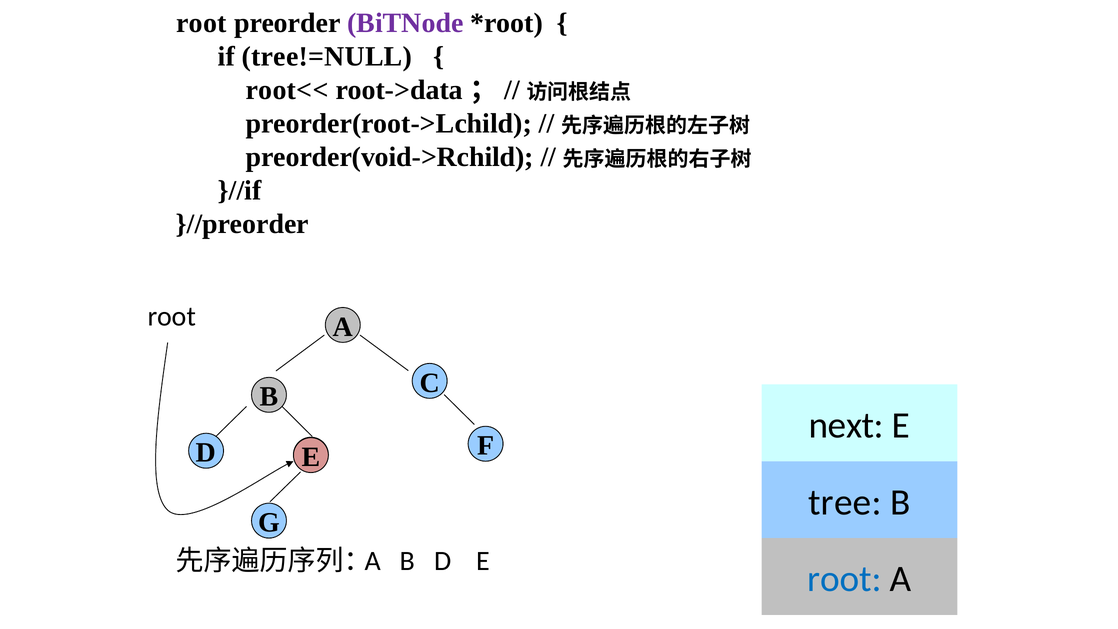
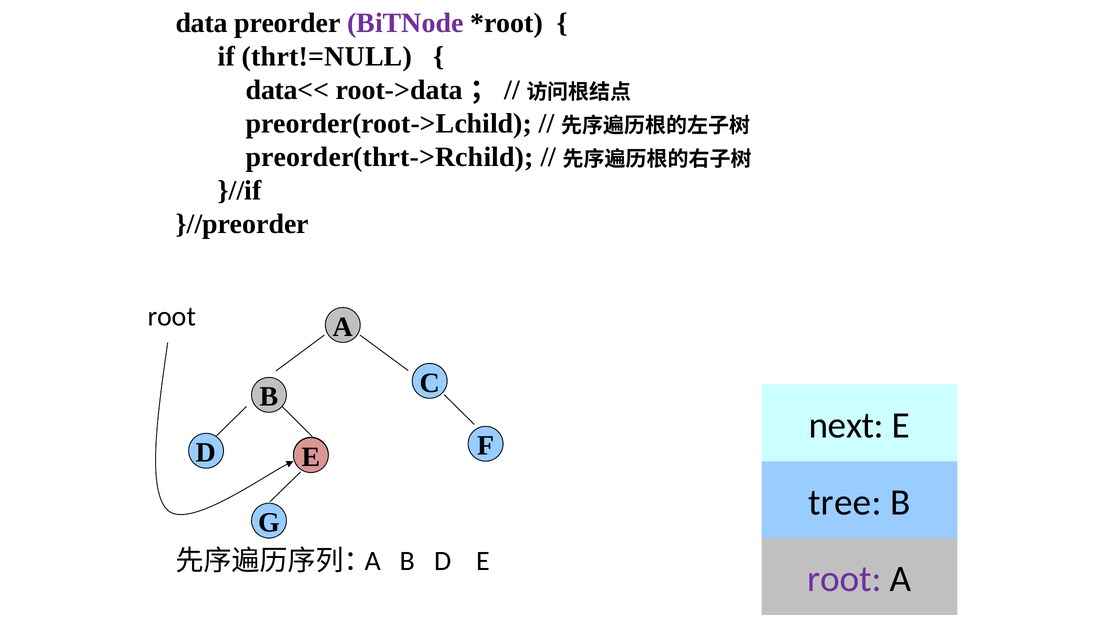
root at (201, 23): root -> data
tree!=NULL: tree!=NULL -> thrt!=NULL
root<<: root<< -> data<<
preorder(void->Rchild: preorder(void->Rchild -> preorder(thrt->Rchild
root at (844, 579) colour: blue -> purple
